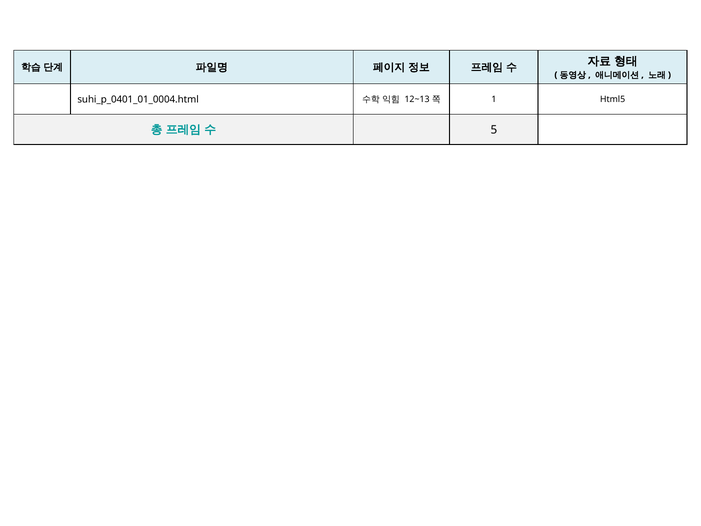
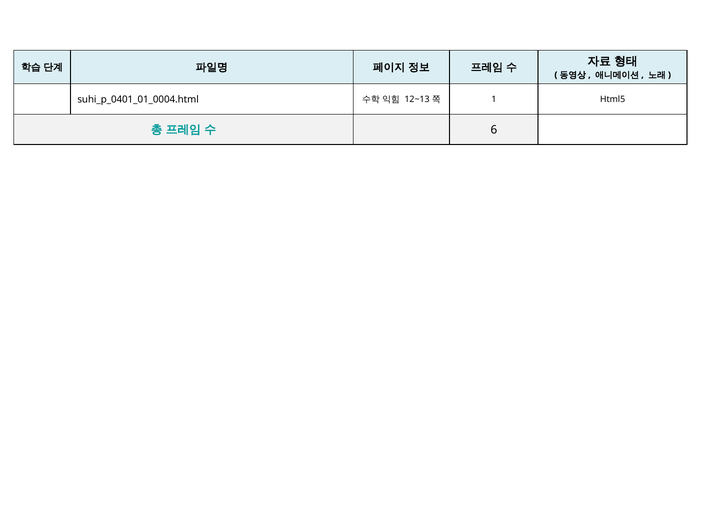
5: 5 -> 6
